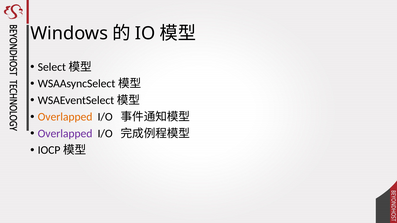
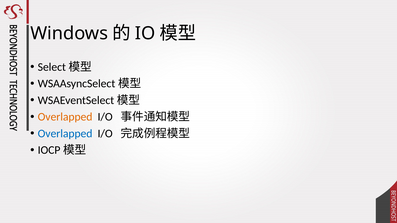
Overlapped at (65, 134) colour: purple -> blue
